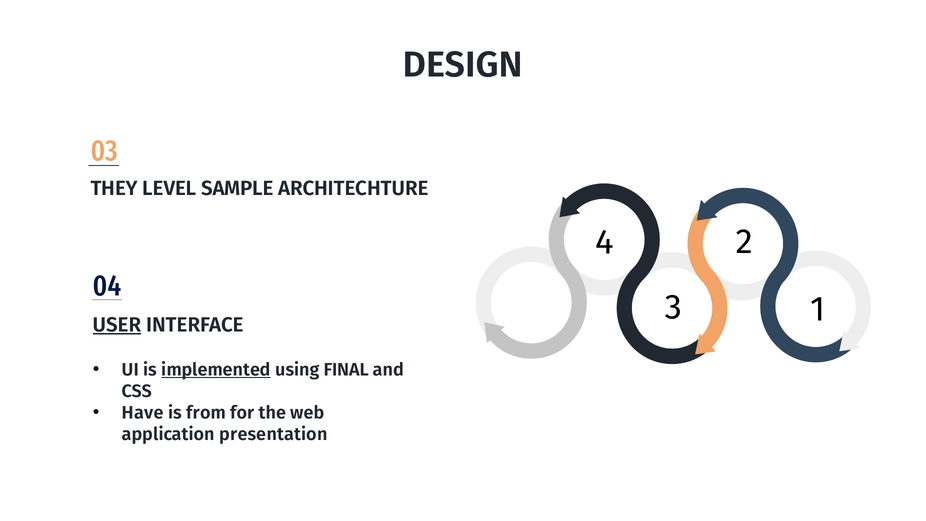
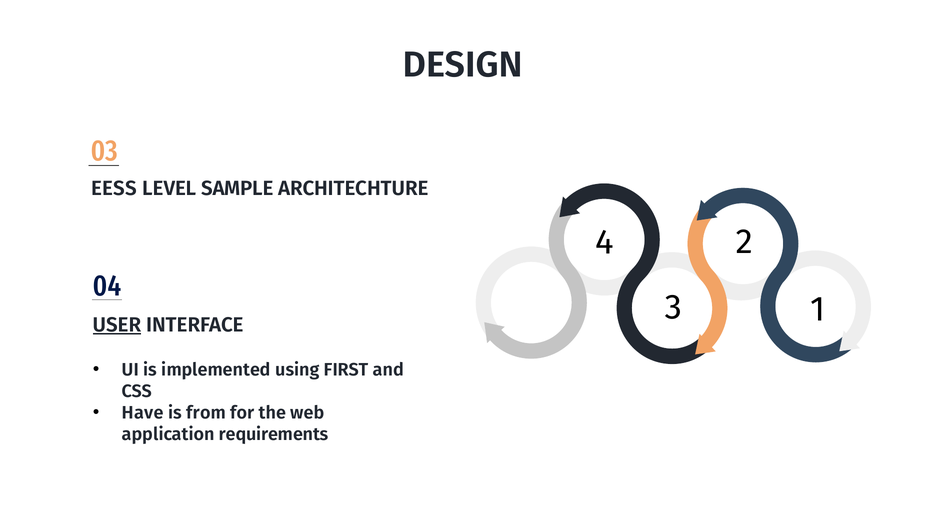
THEY: THEY -> EESS
implemented underline: present -> none
FINAL: FINAL -> FIRST
presentation: presentation -> requirements
